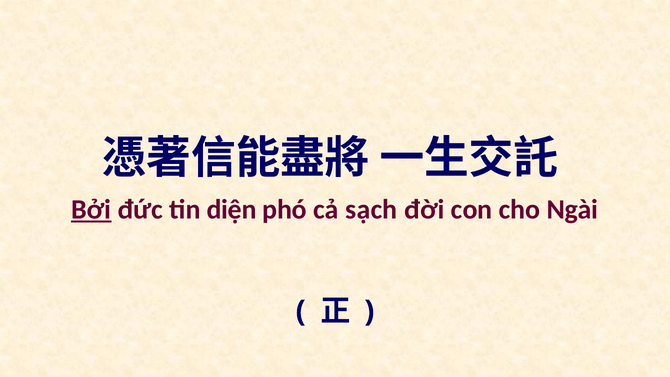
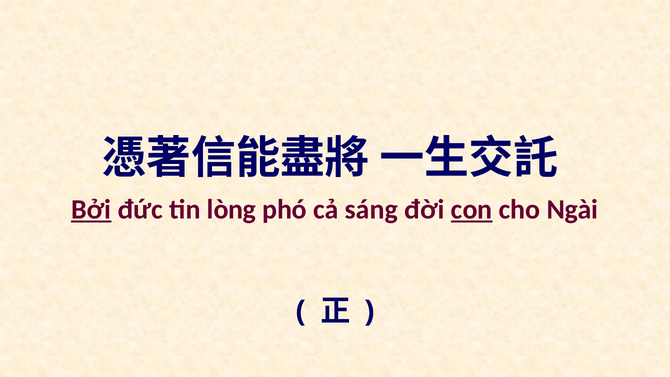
diện: diện -> lòng
sạch: sạch -> sáng
con underline: none -> present
